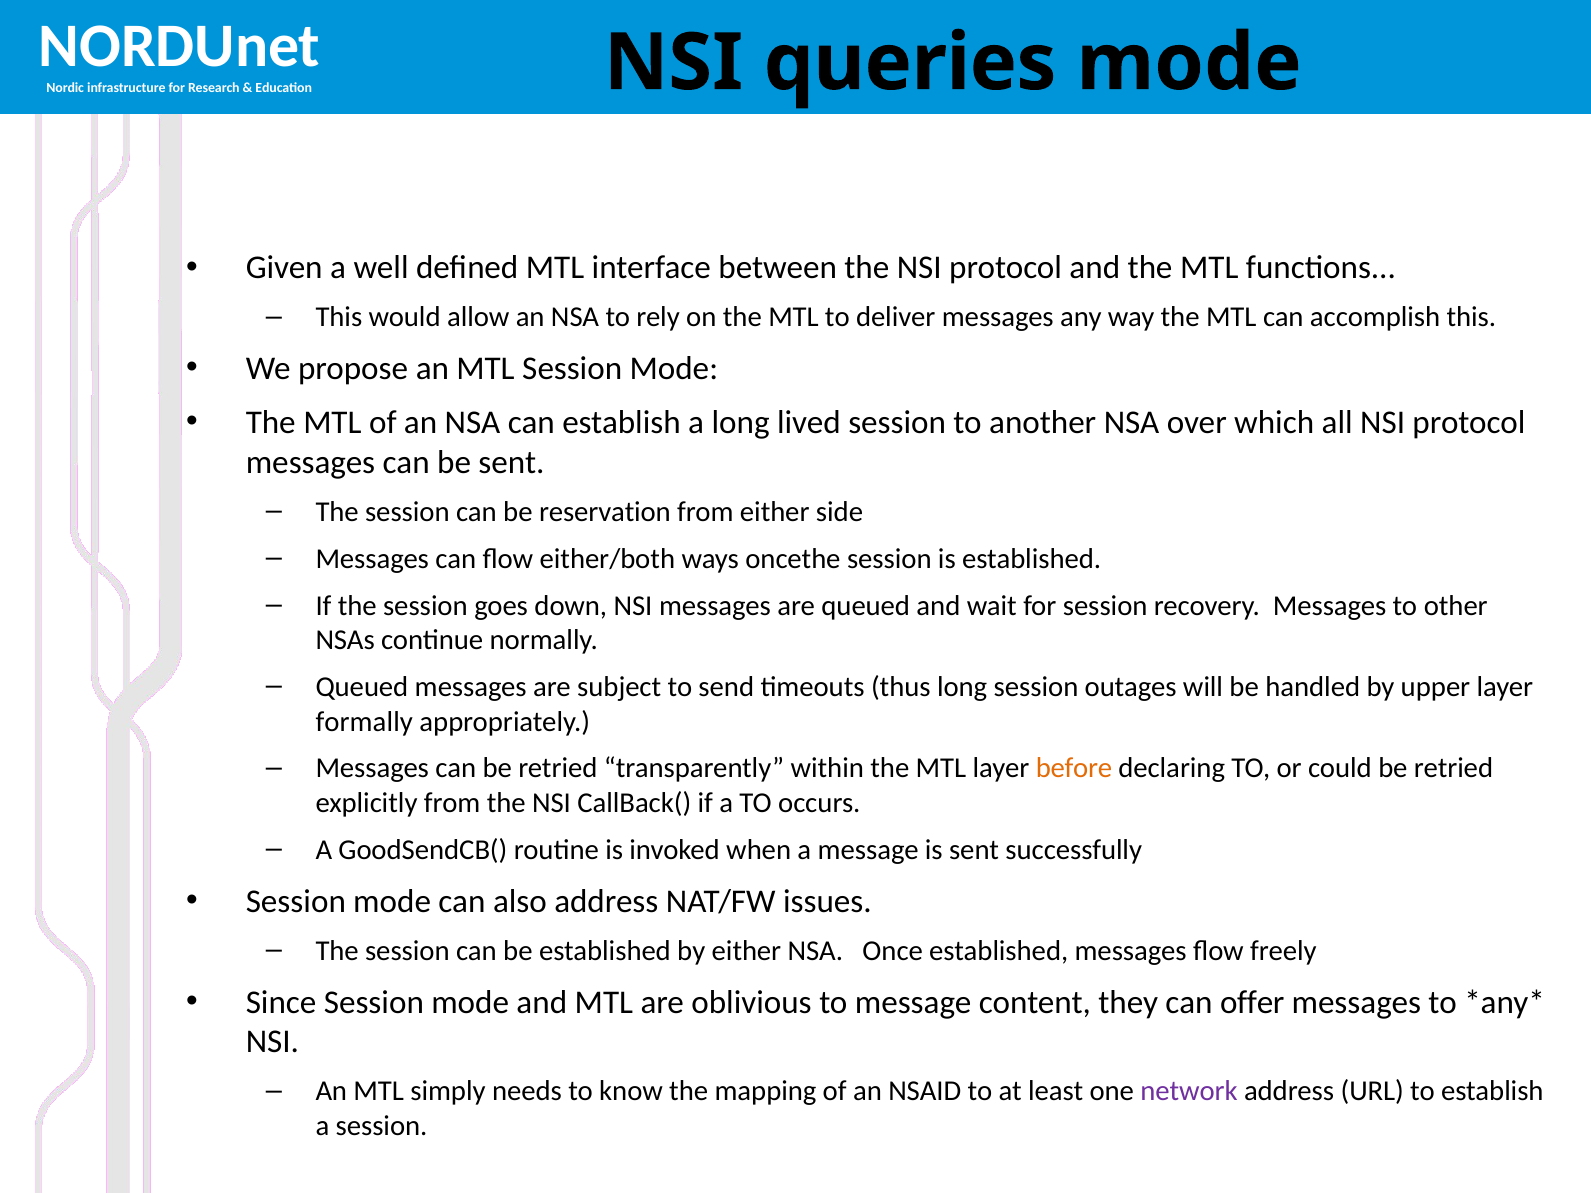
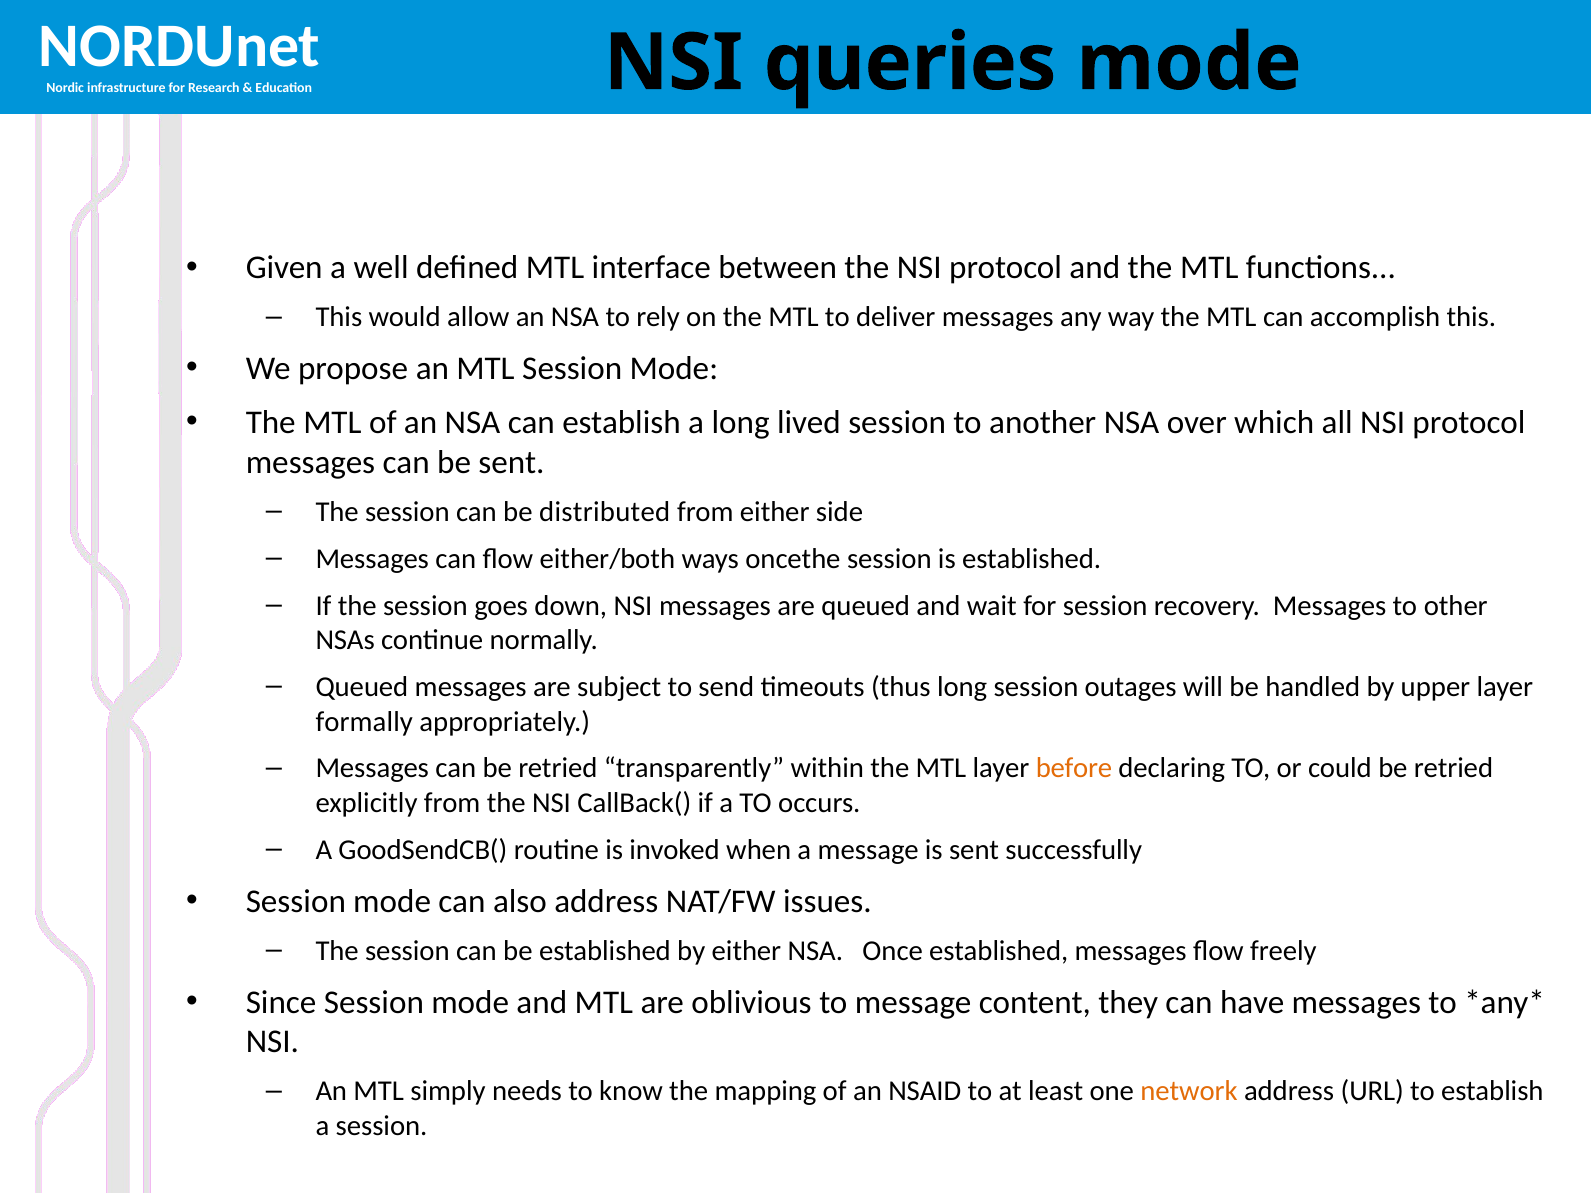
reservation: reservation -> distributed
offer: offer -> have
network colour: purple -> orange
